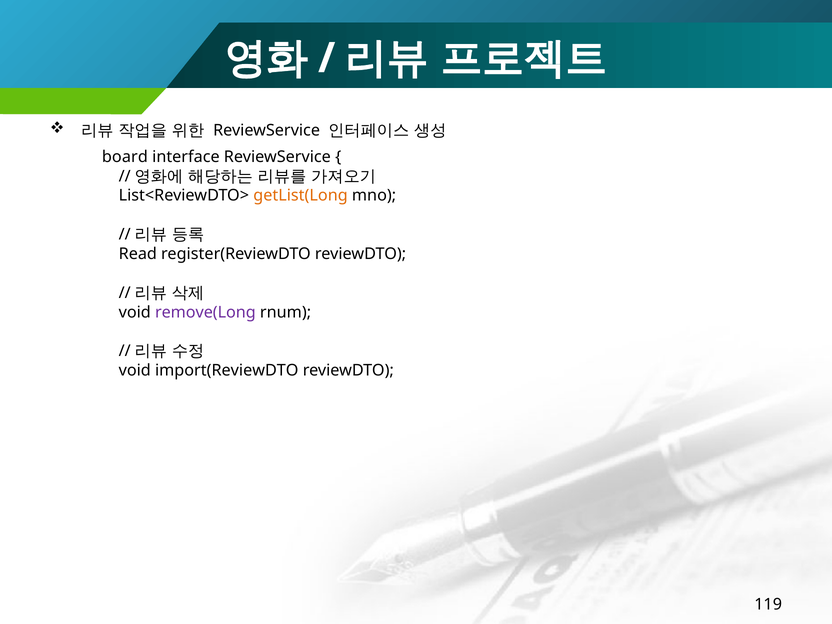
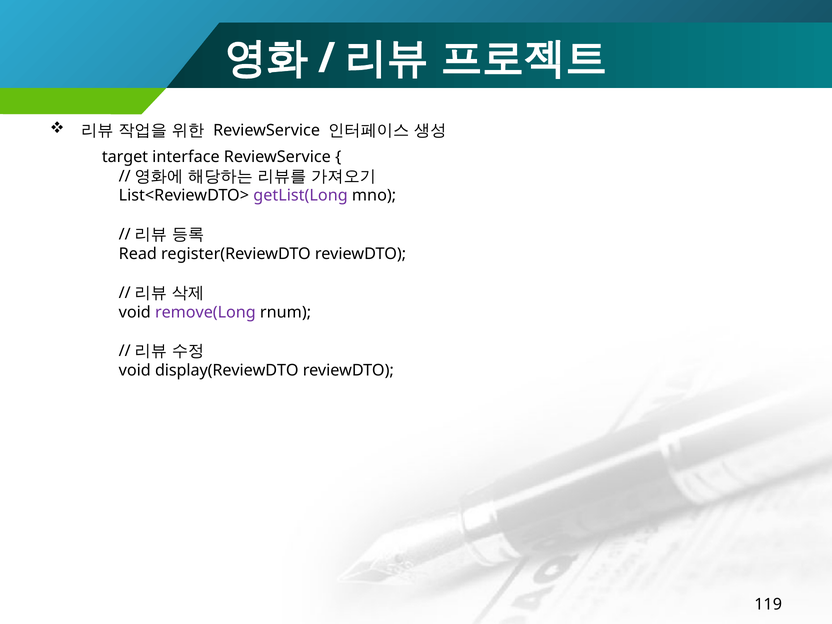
board: board -> target
getList(Long colour: orange -> purple
import(ReviewDTO: import(ReviewDTO -> display(ReviewDTO
